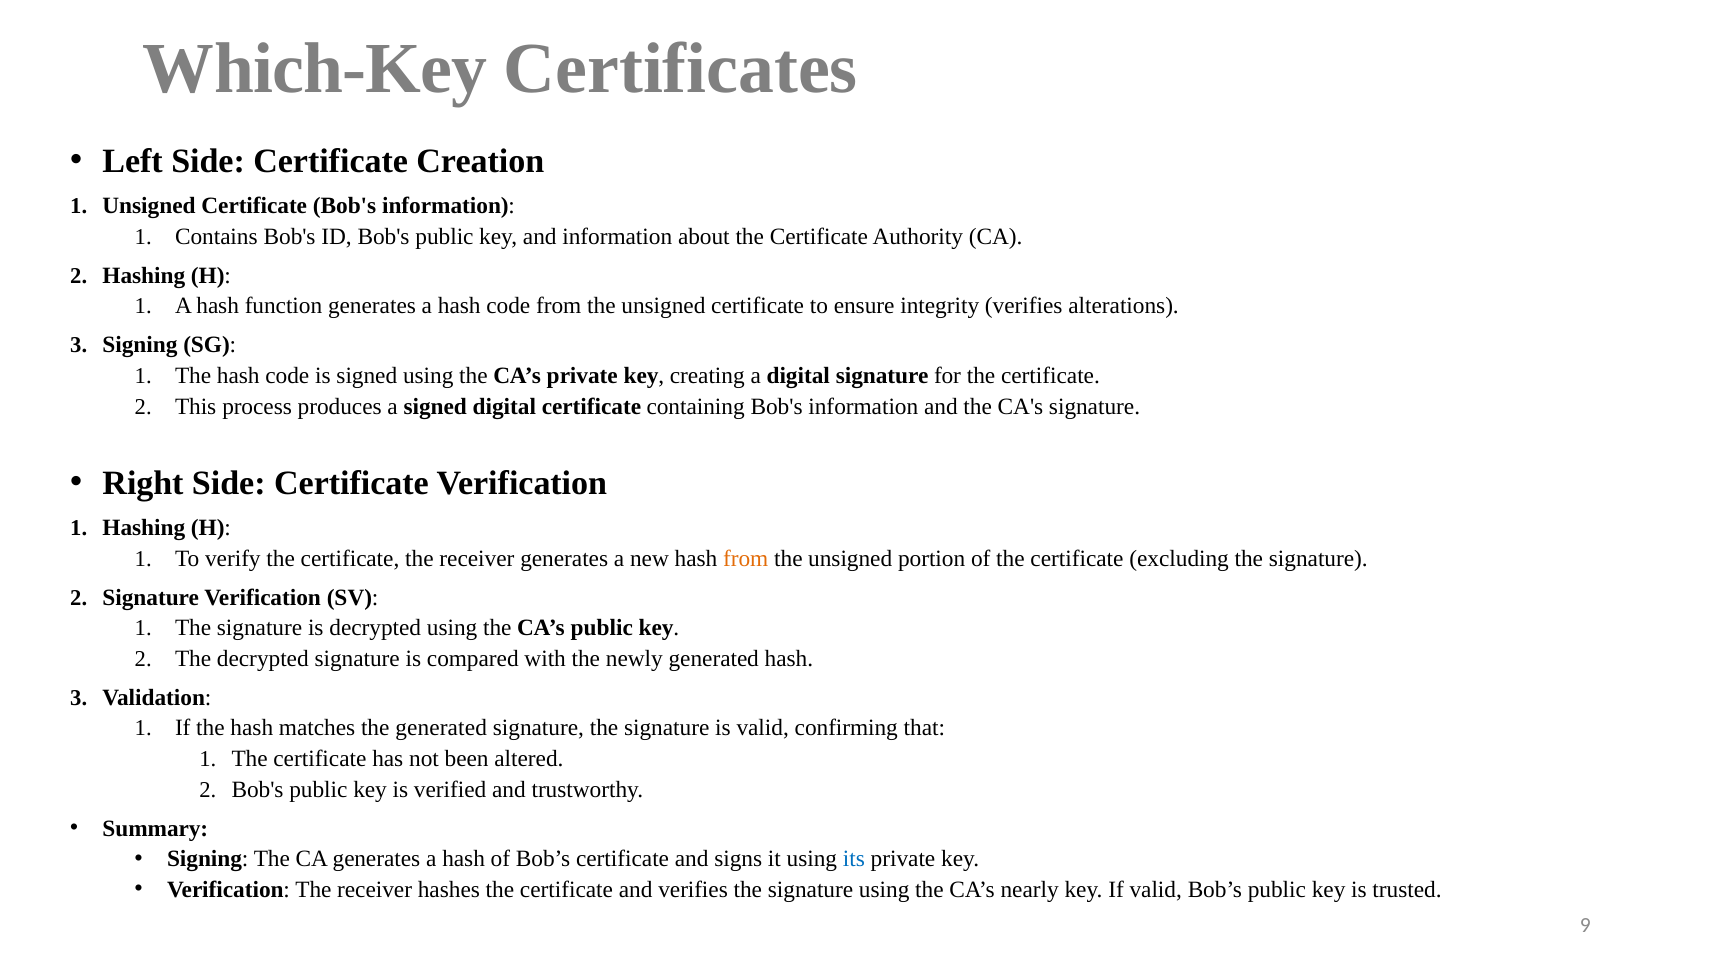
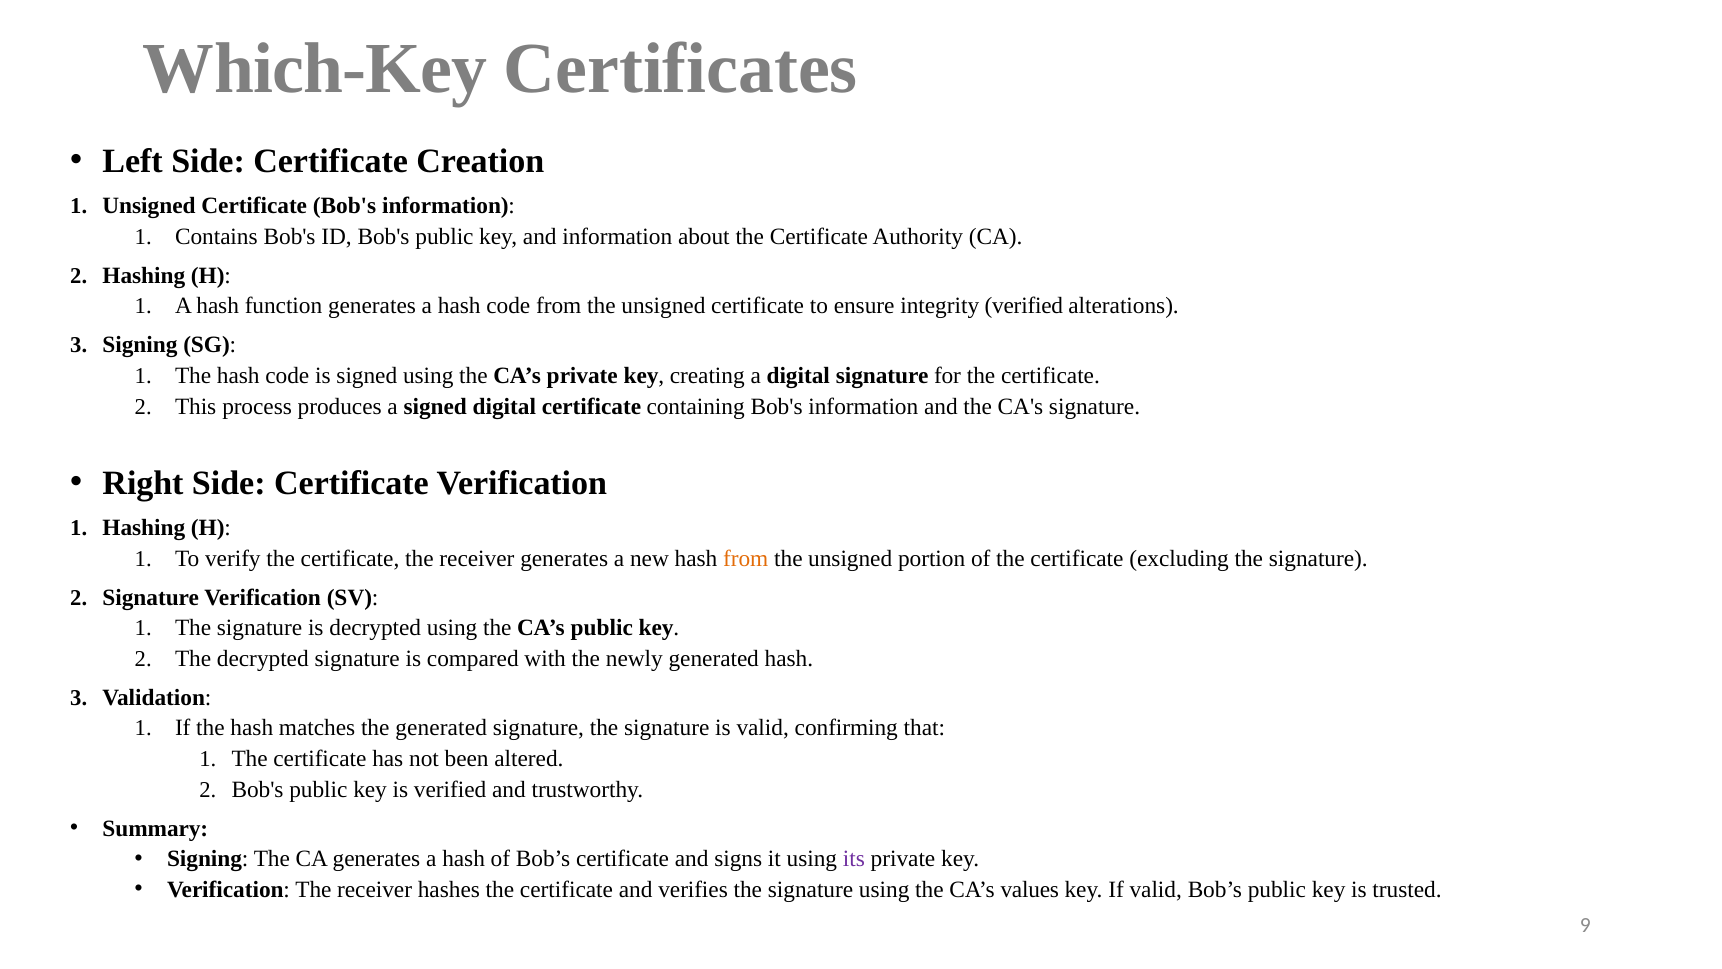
integrity verifies: verifies -> verified
its colour: blue -> purple
nearly: nearly -> values
